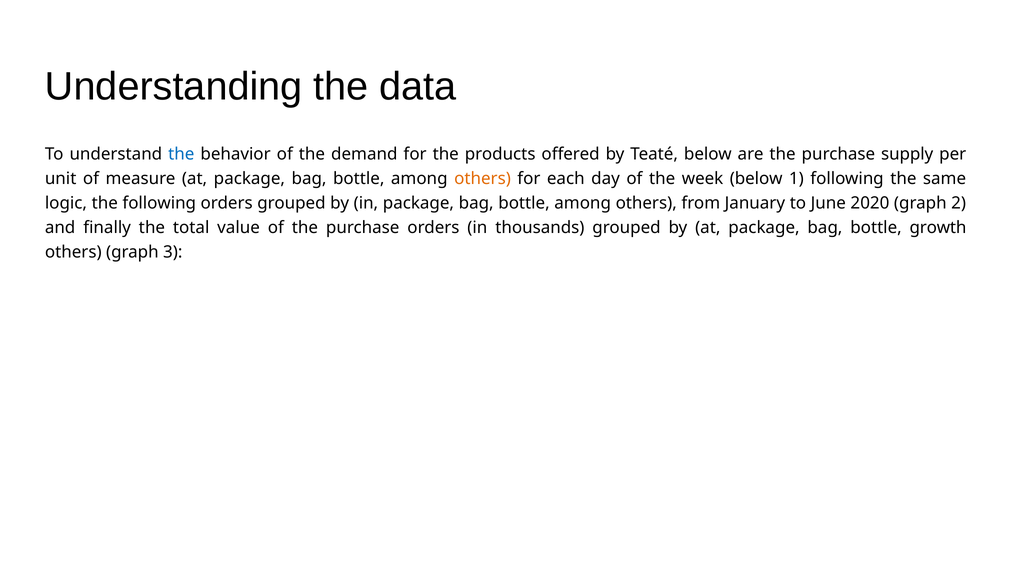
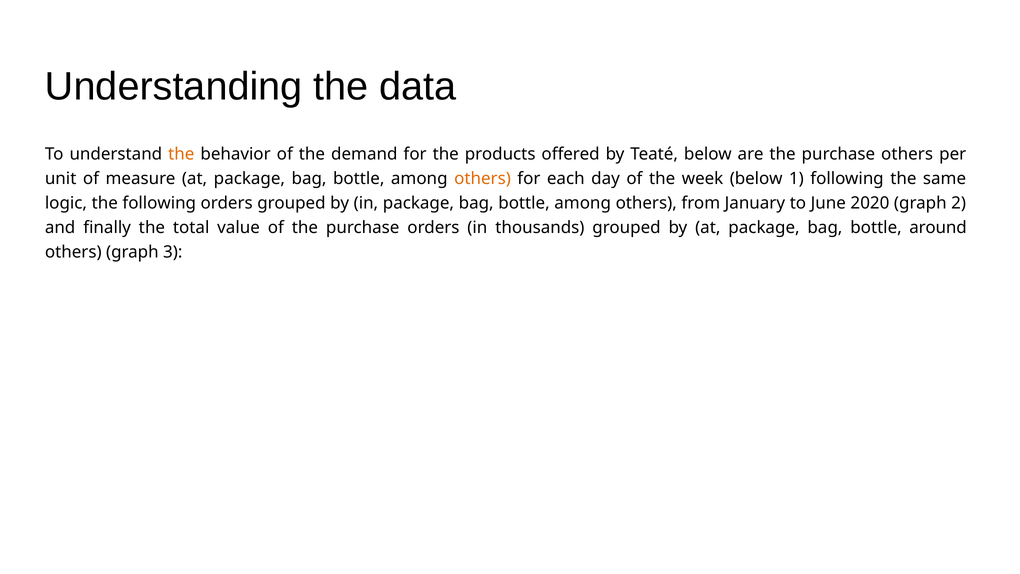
the at (181, 154) colour: blue -> orange
purchase supply: supply -> others
growth: growth -> around
